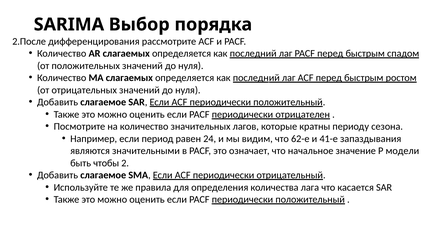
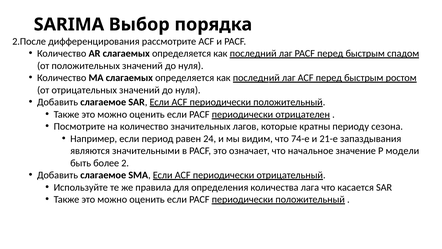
62-е: 62-е -> 74-е
41-е: 41-е -> 21-е
чтобы: чтобы -> более
